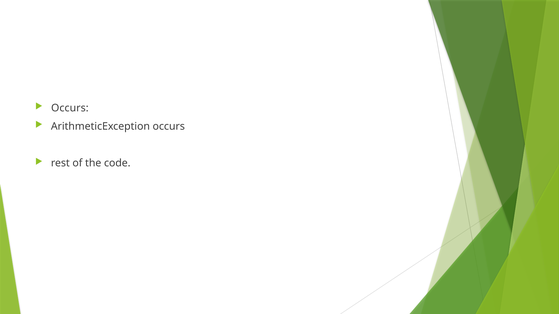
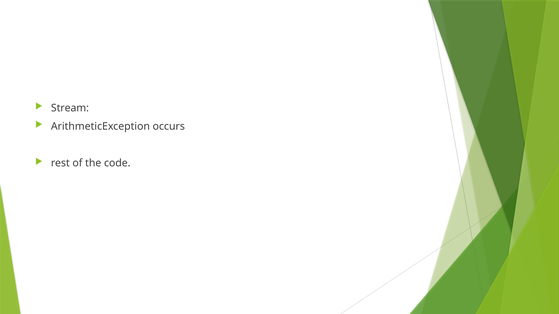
Occurs at (70, 108): Occurs -> Stream
